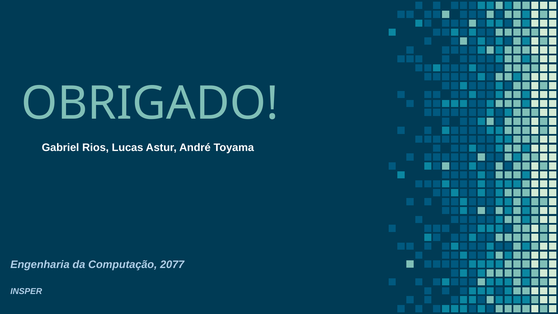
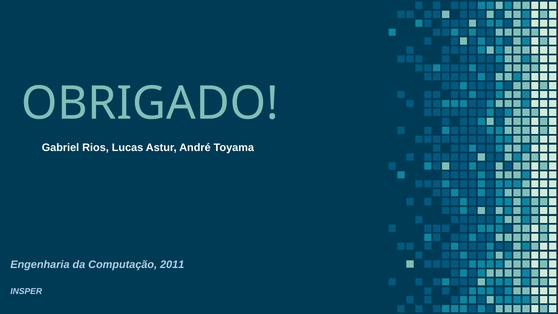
2077: 2077 -> 2011
